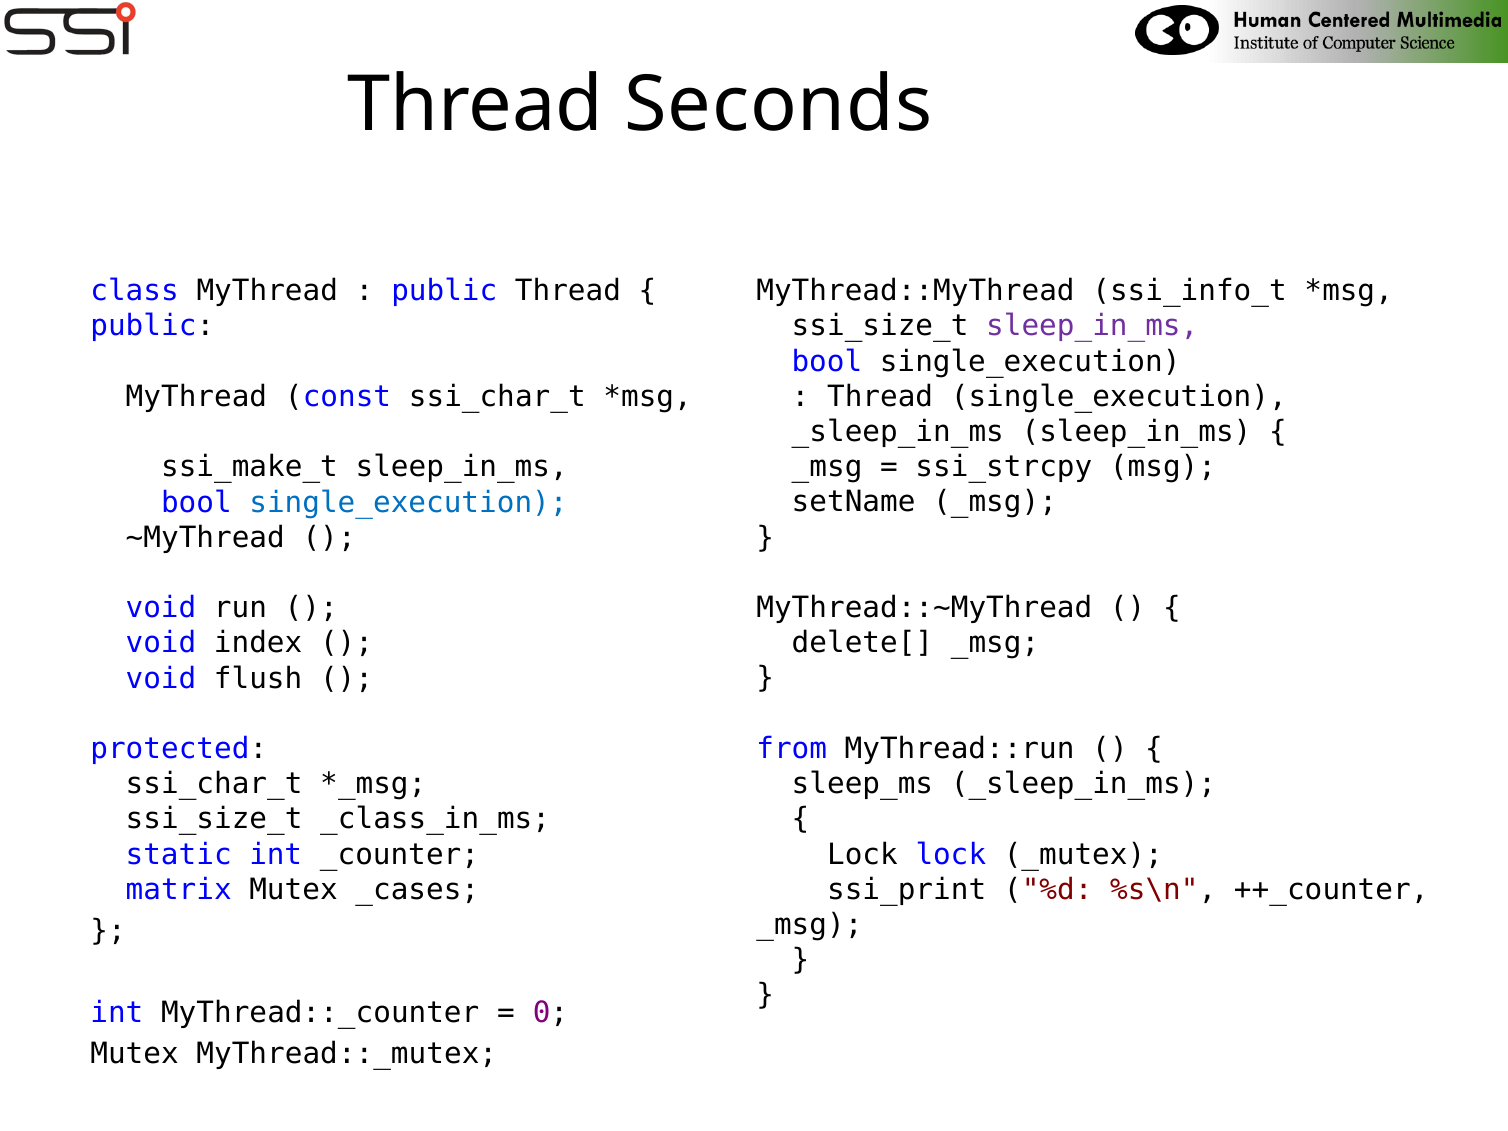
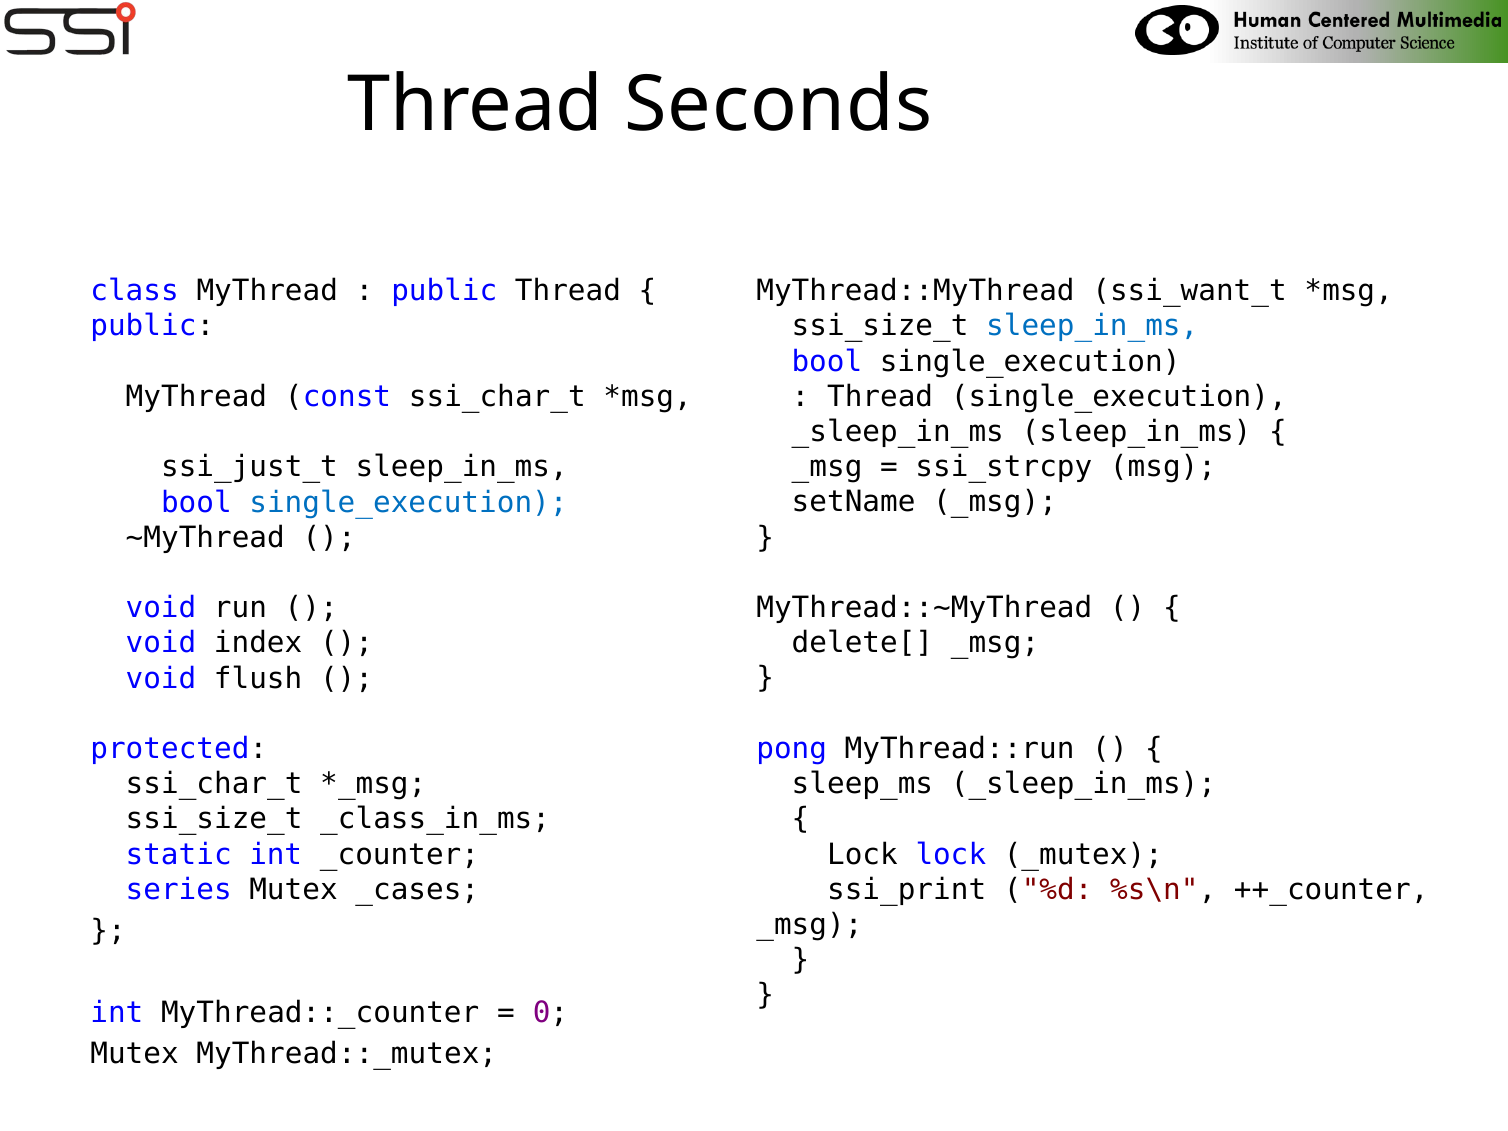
ssi_info_t: ssi_info_t -> ssi_want_t
sleep_in_ms at (1092, 326) colour: purple -> blue
ssi_make_t: ssi_make_t -> ssi_just_t
from: from -> pong
matrix: matrix -> series
